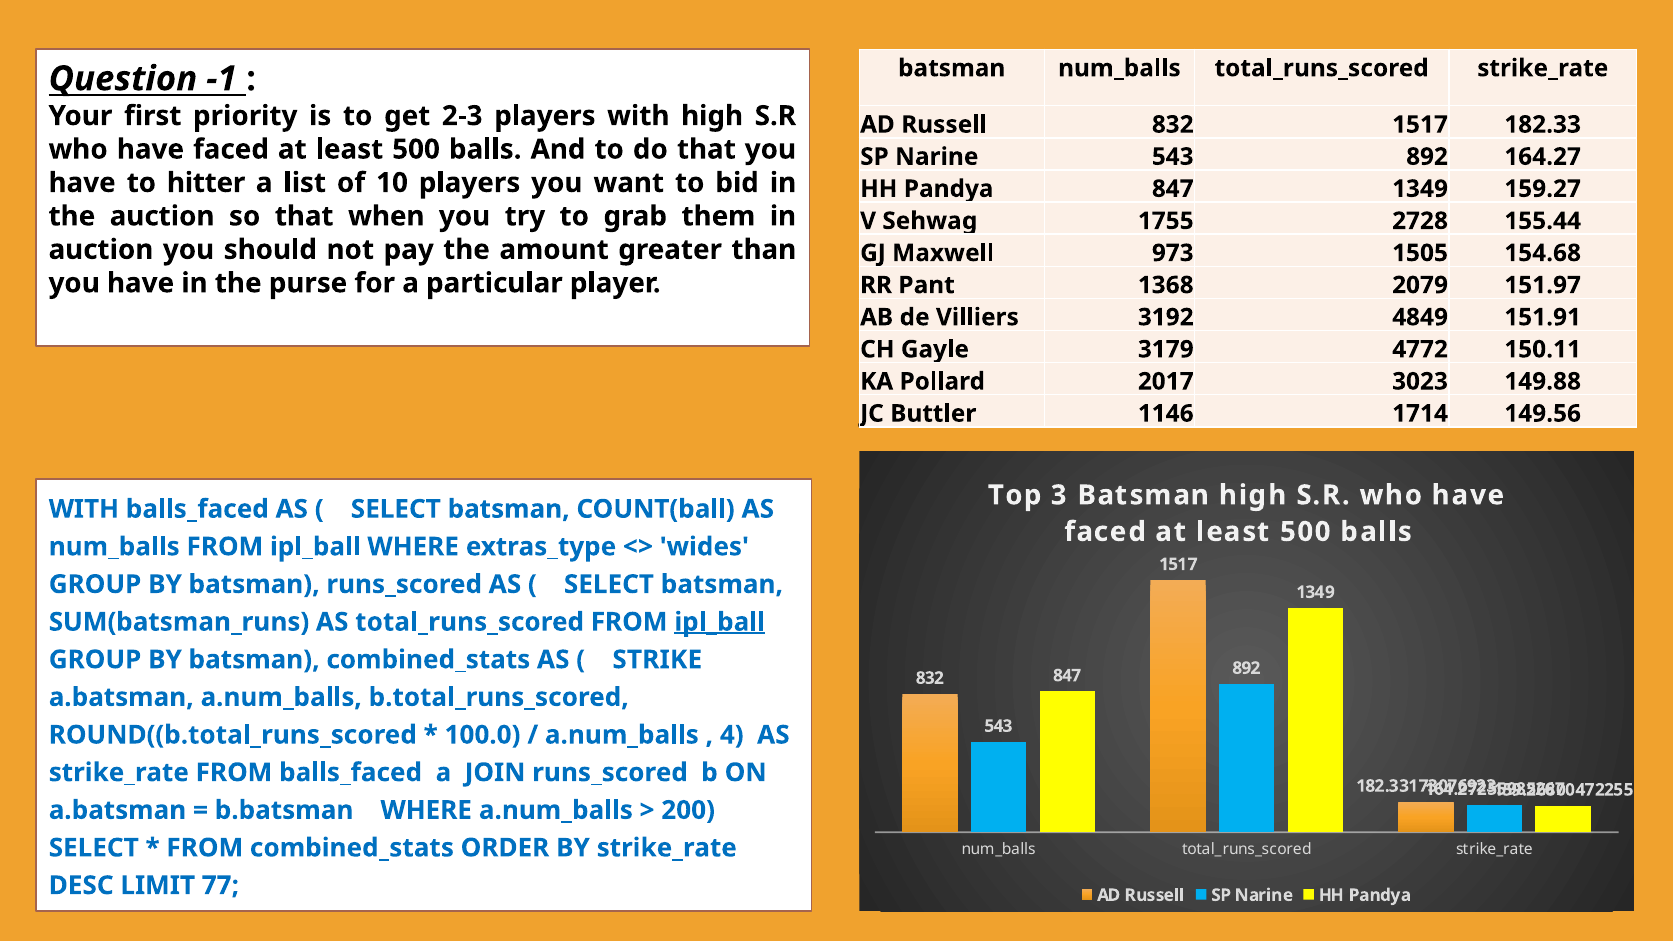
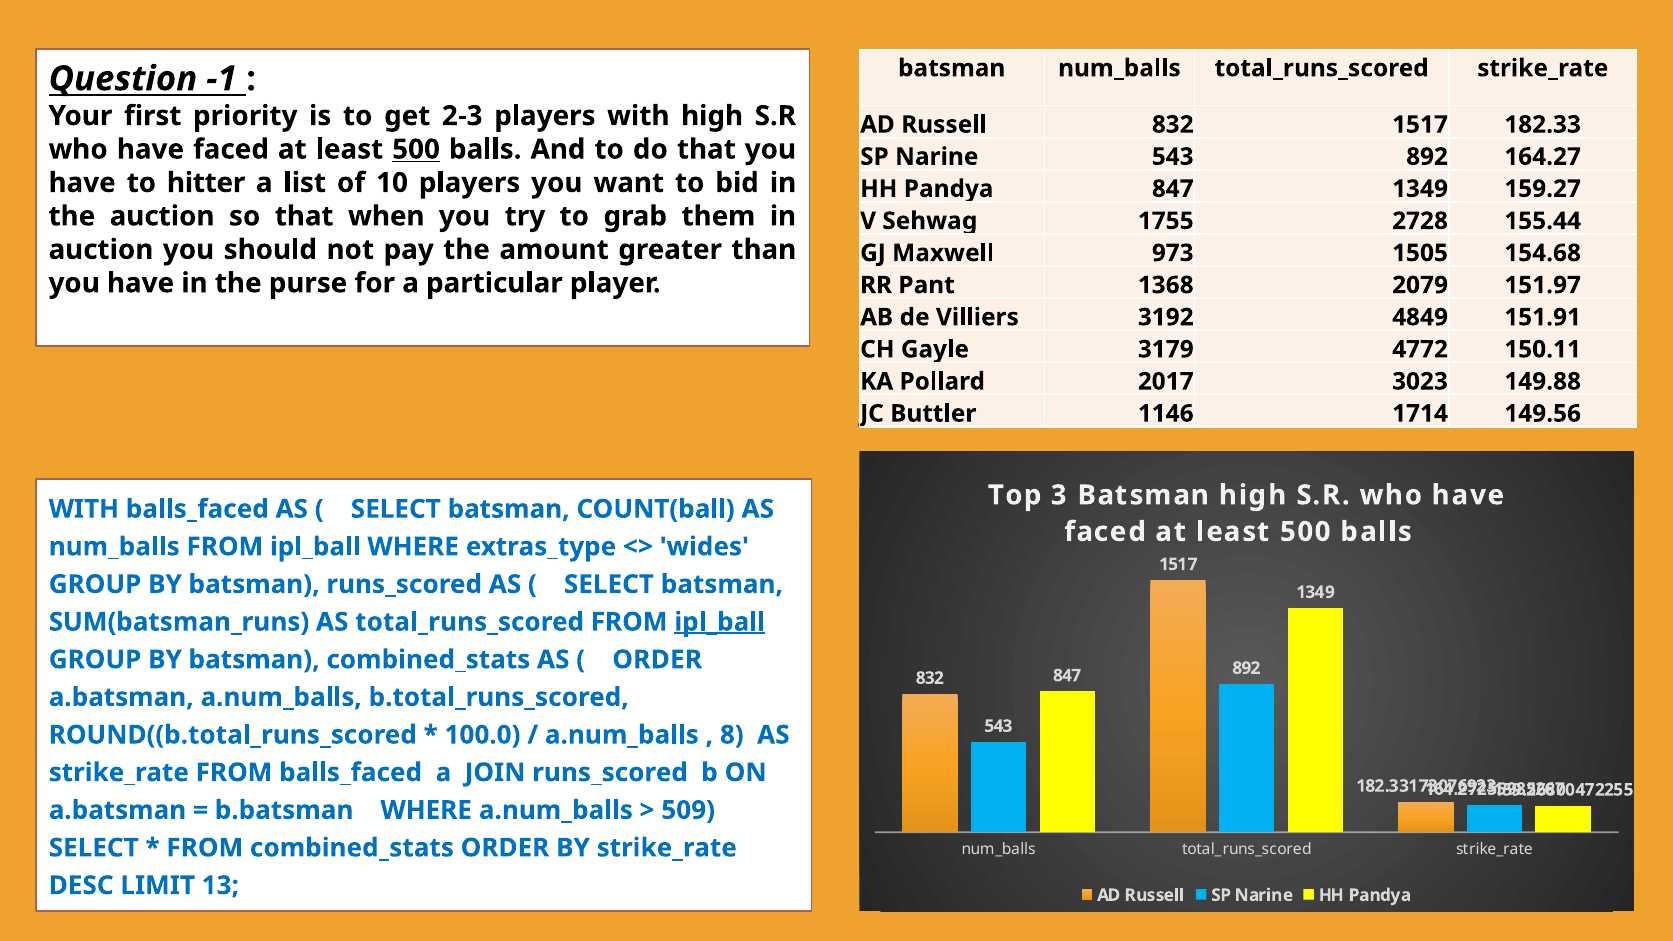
500 at (416, 149) underline: none -> present
STRIKE at (657, 660): STRIKE -> ORDER
4: 4 -> 8
200: 200 -> 509
77: 77 -> 13
